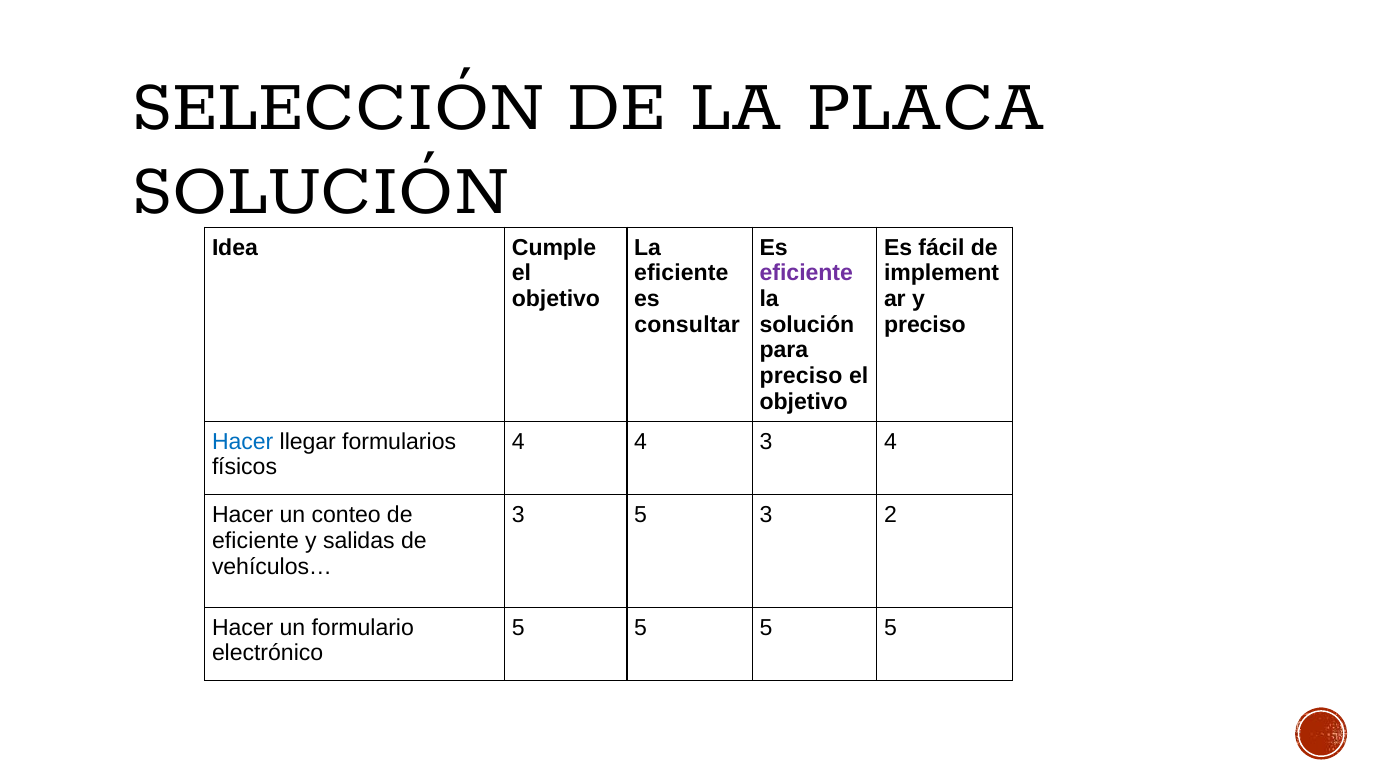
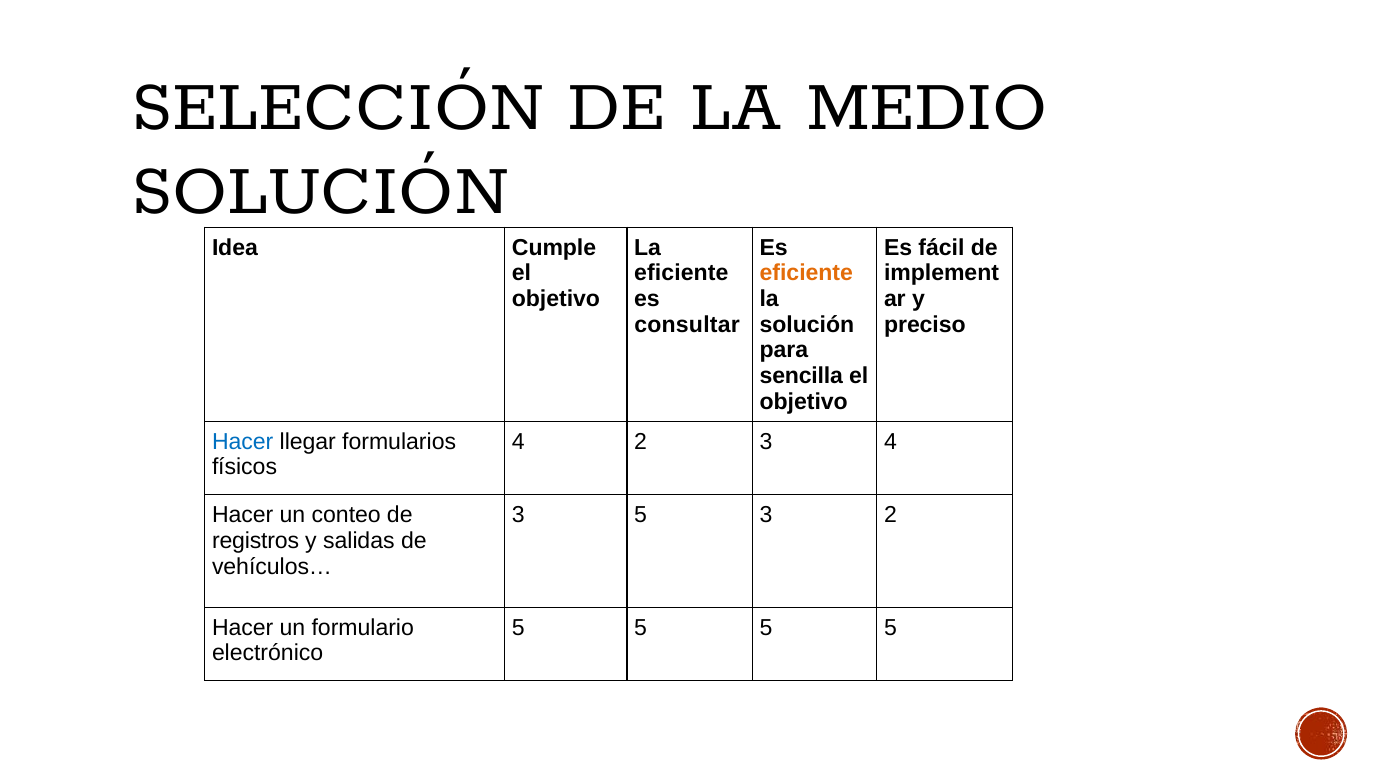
PLACA: PLACA -> MEDIO
eficiente at (806, 273) colour: purple -> orange
preciso at (801, 376): preciso -> sencilla
4 4: 4 -> 2
eficiente at (255, 541): eficiente -> registros
